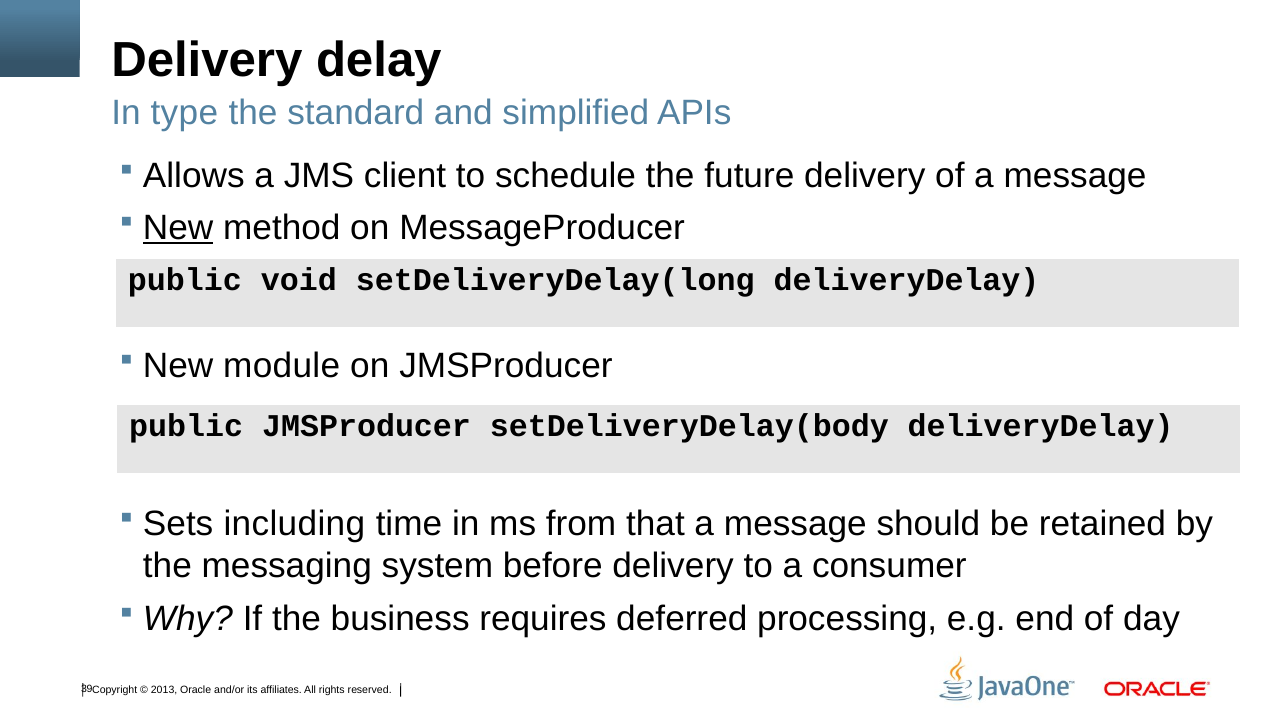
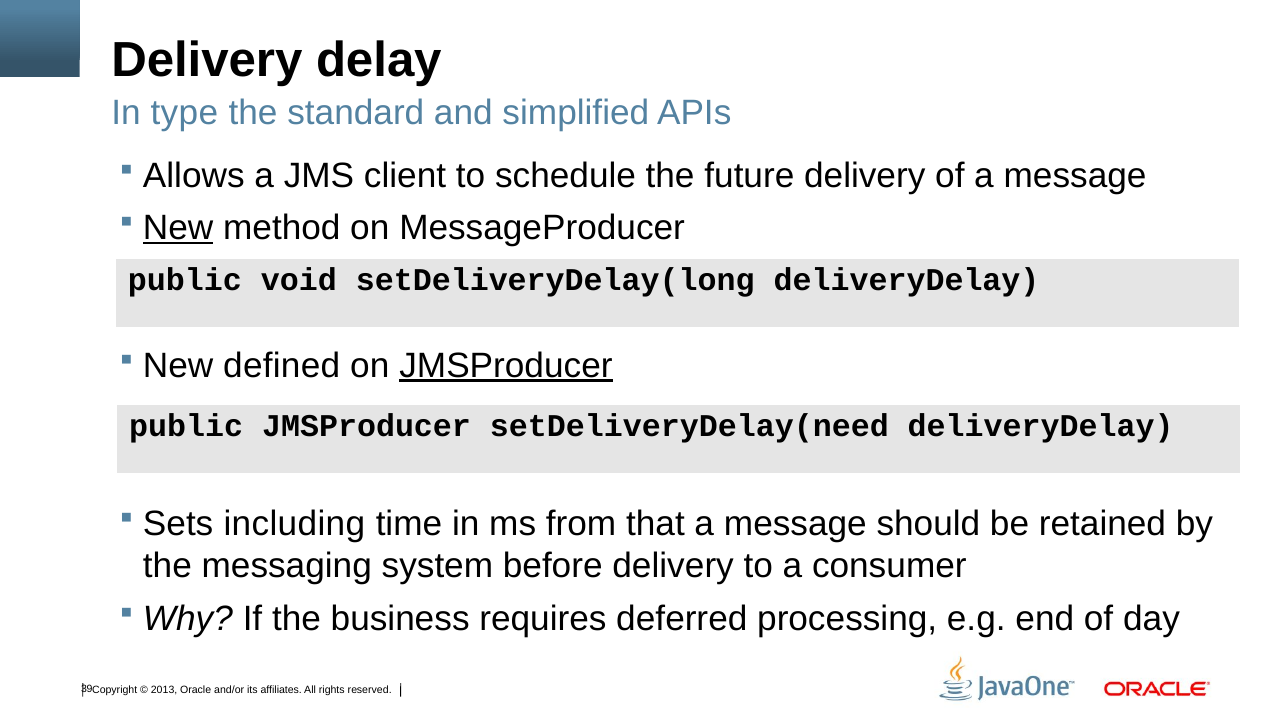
module: module -> defined
JMSProducer at (506, 365) underline: none -> present
setDeliveryDelay(body: setDeliveryDelay(body -> setDeliveryDelay(need
